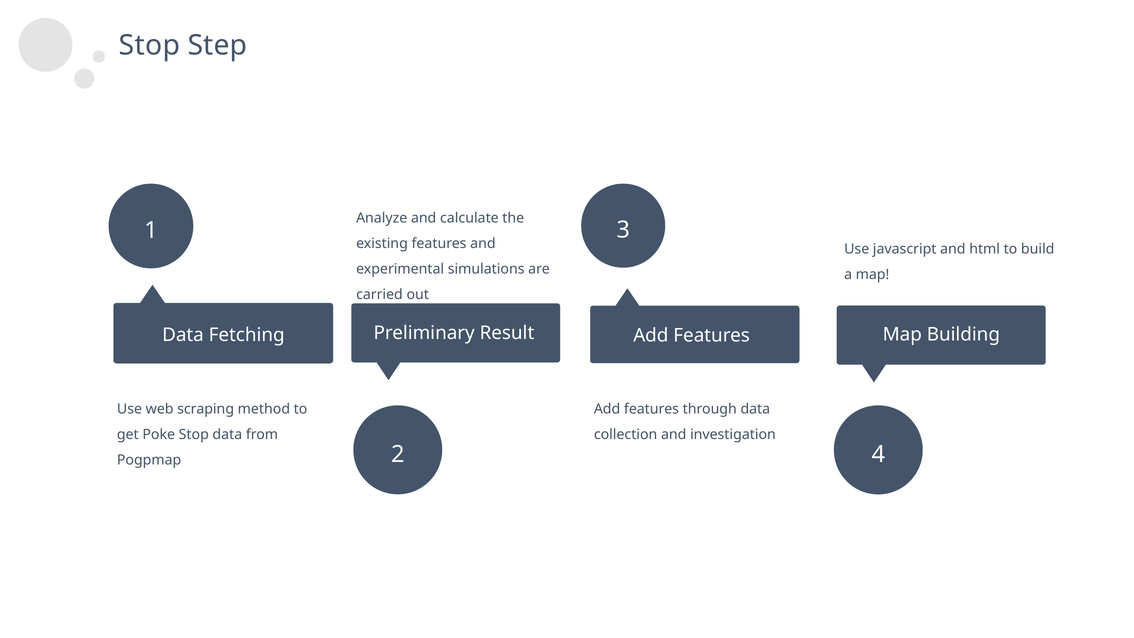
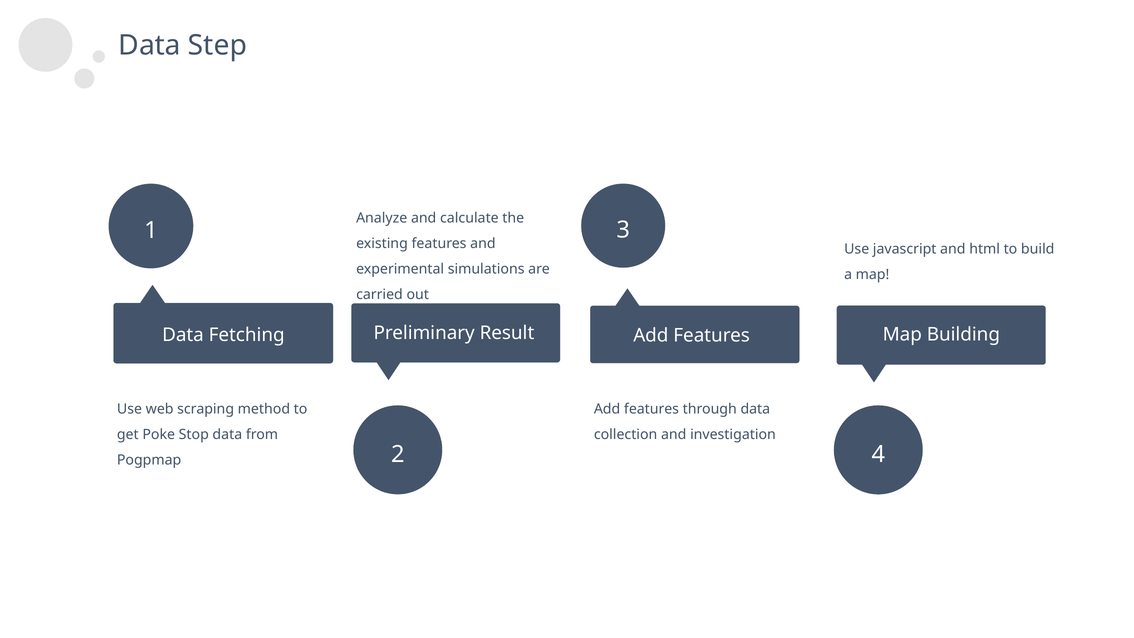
Stop at (149, 45): Stop -> Data
